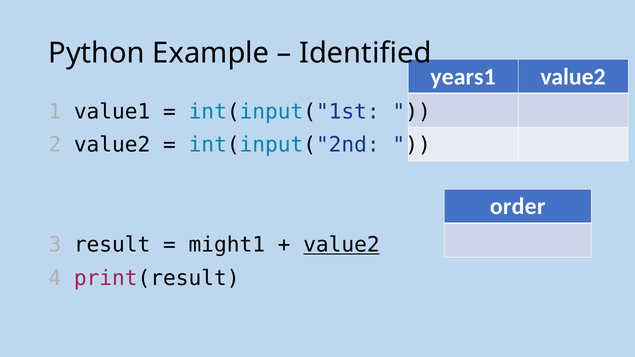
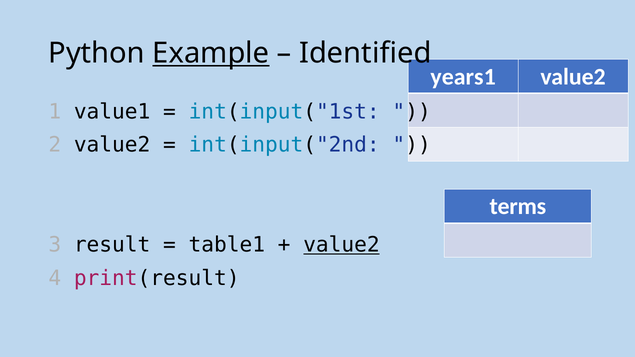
Example underline: none -> present
order: order -> terms
might1: might1 -> table1
